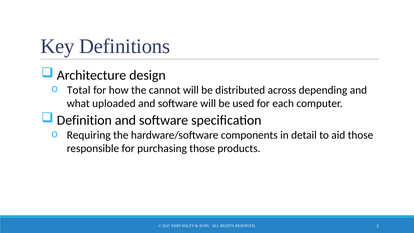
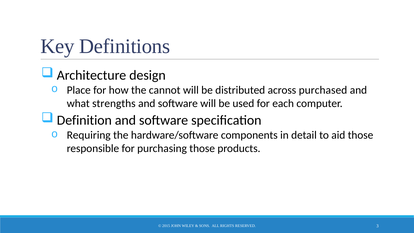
Total: Total -> Place
depending: depending -> purchased
uploaded: uploaded -> strengths
